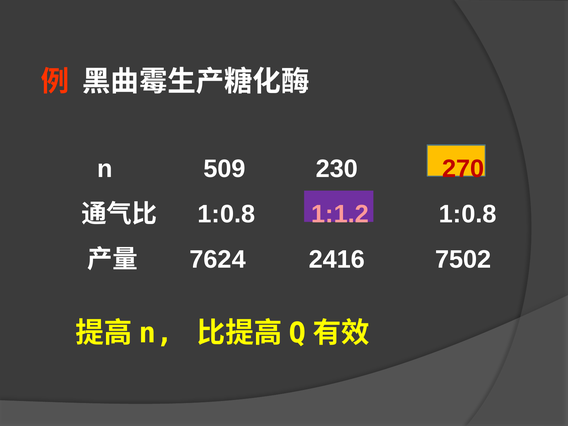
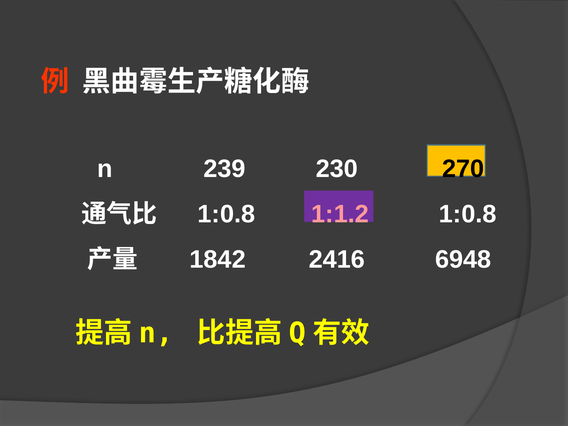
509: 509 -> 239
270 colour: red -> black
7624: 7624 -> 1842
7502: 7502 -> 6948
